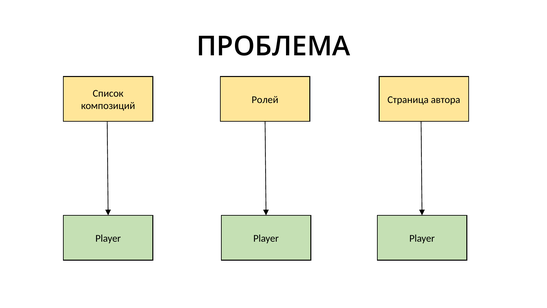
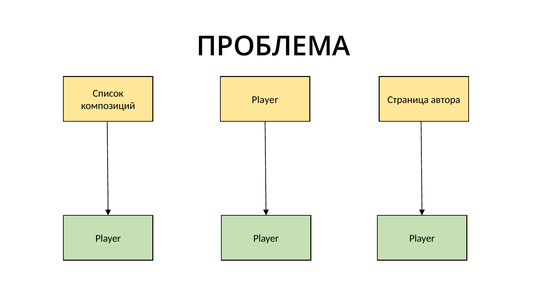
Ролей at (265, 100): Ролей -> Player
